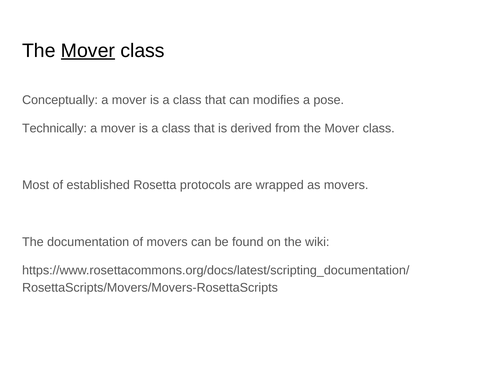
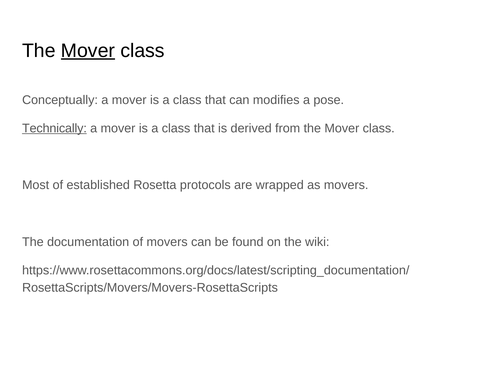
Technically underline: none -> present
